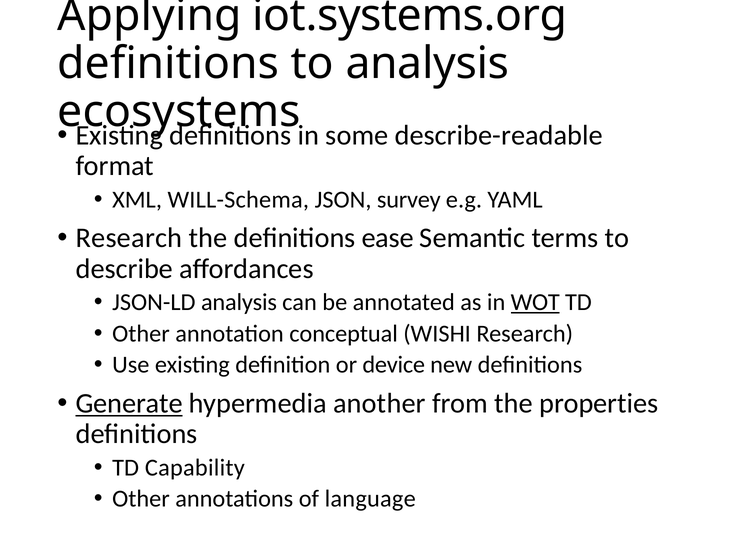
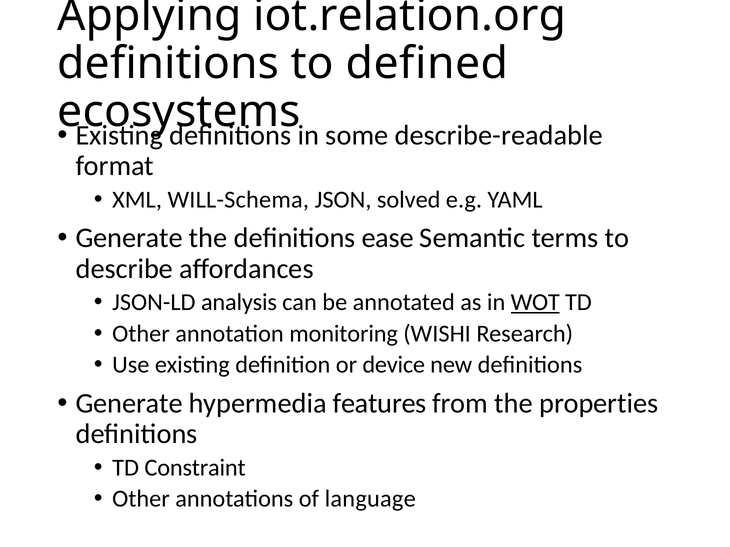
iot.systems.org: iot.systems.org -> iot.relation.org
to analysis: analysis -> defined
survey: survey -> solved
Research at (129, 238): Research -> Generate
conceptual: conceptual -> monitoring
Generate at (129, 404) underline: present -> none
another: another -> features
Capability: Capability -> Constraint
